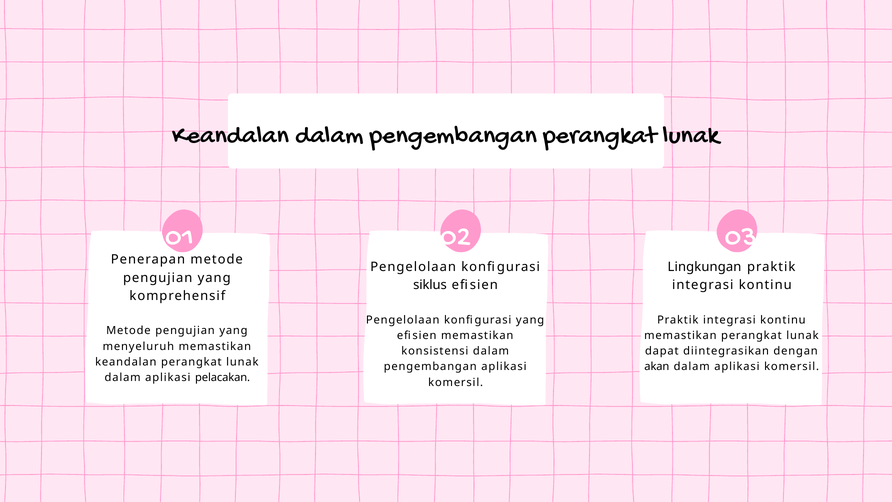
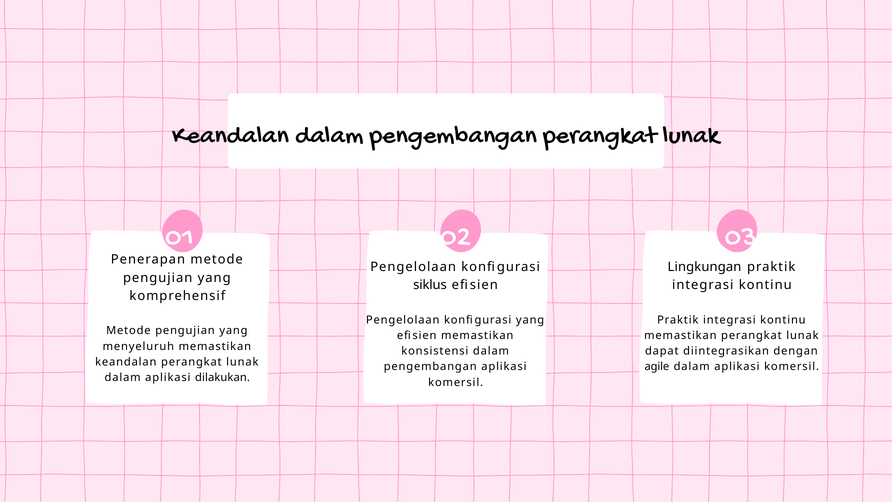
akan: akan -> agile
pelacakan: pelacakan -> dilakukan
